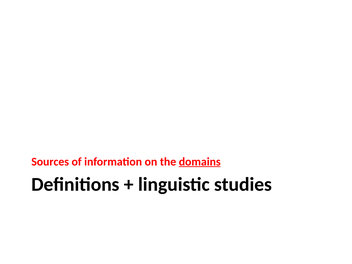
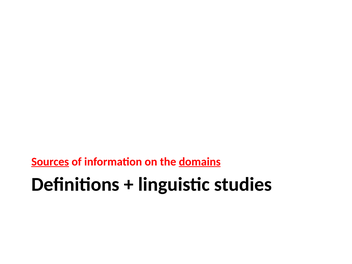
Sources underline: none -> present
